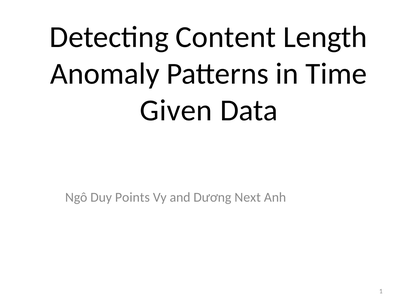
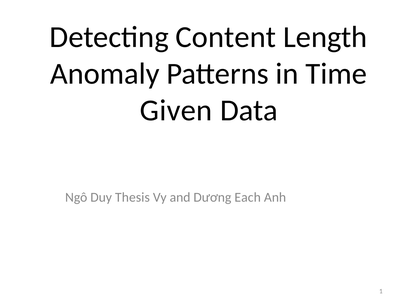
Points: Points -> Thesis
Next: Next -> Each
